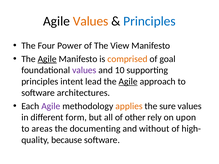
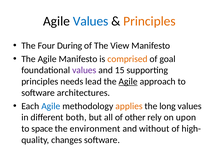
Values at (91, 21) colour: orange -> blue
Principles at (150, 21) colour: blue -> orange
Power: Power -> During
Agile at (47, 59) underline: present -> none
10: 10 -> 15
intent: intent -> needs
Agile at (51, 106) colour: purple -> blue
sure: sure -> long
form: form -> both
areas: areas -> space
documenting: documenting -> environment
because: because -> changes
